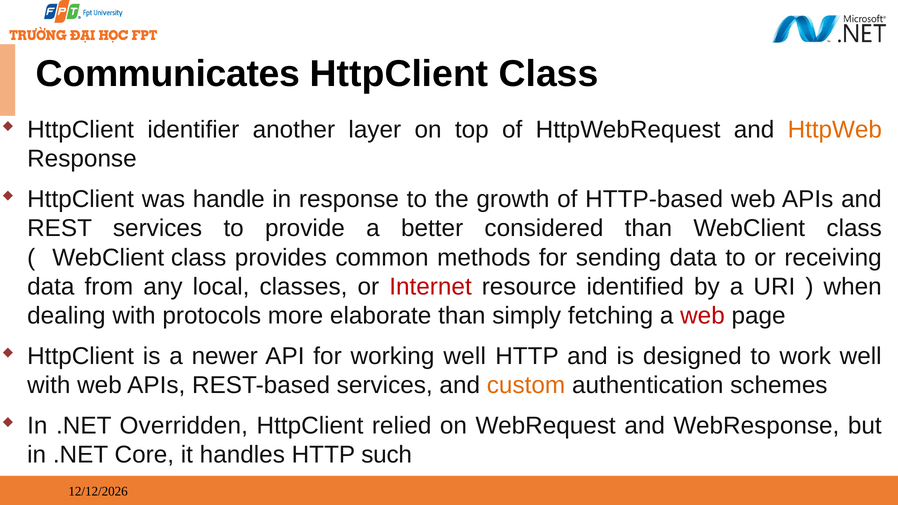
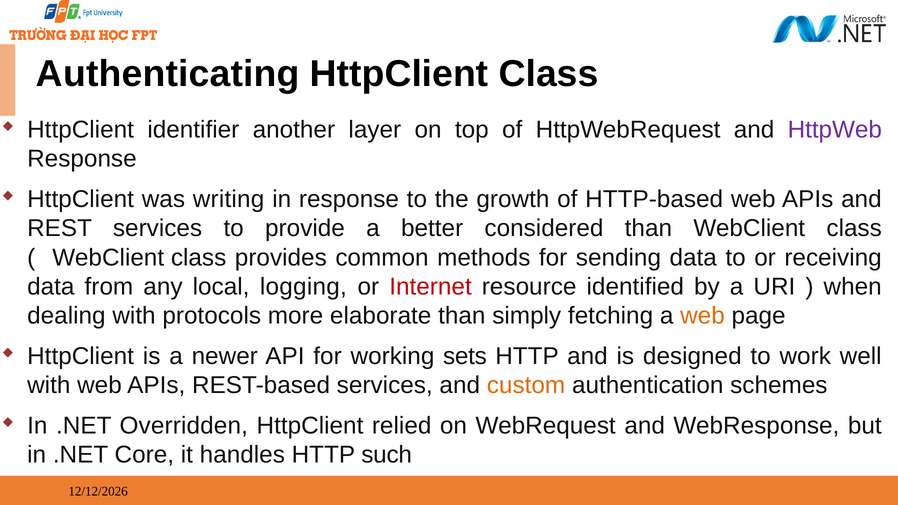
Communicates: Communicates -> Authenticating
HttpWeb colour: orange -> purple
handle: handle -> writing
classes: classes -> logging
web at (702, 316) colour: red -> orange
working well: well -> sets
